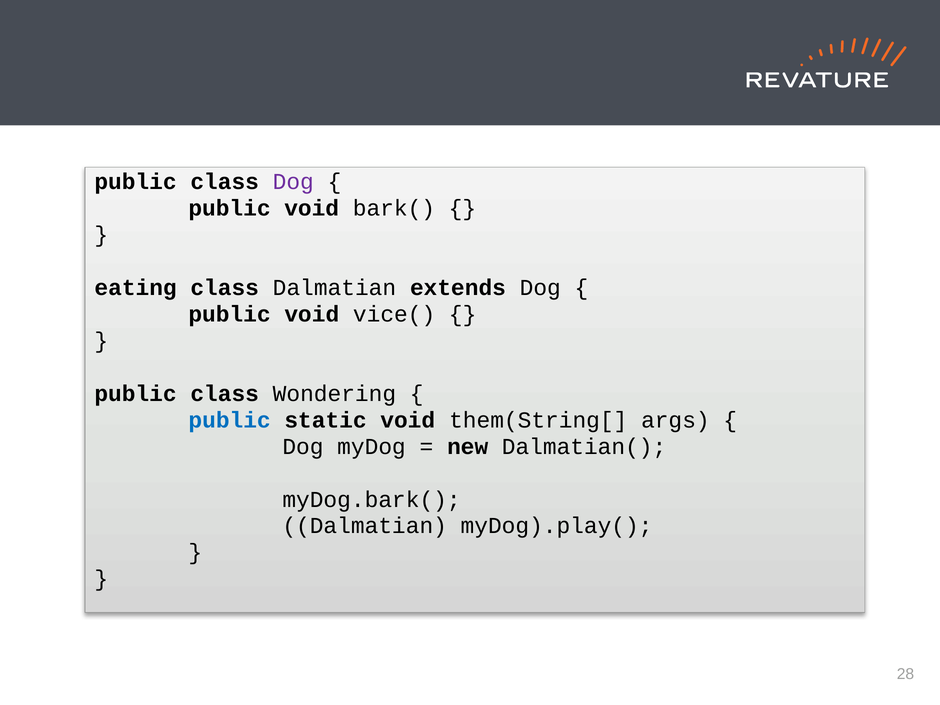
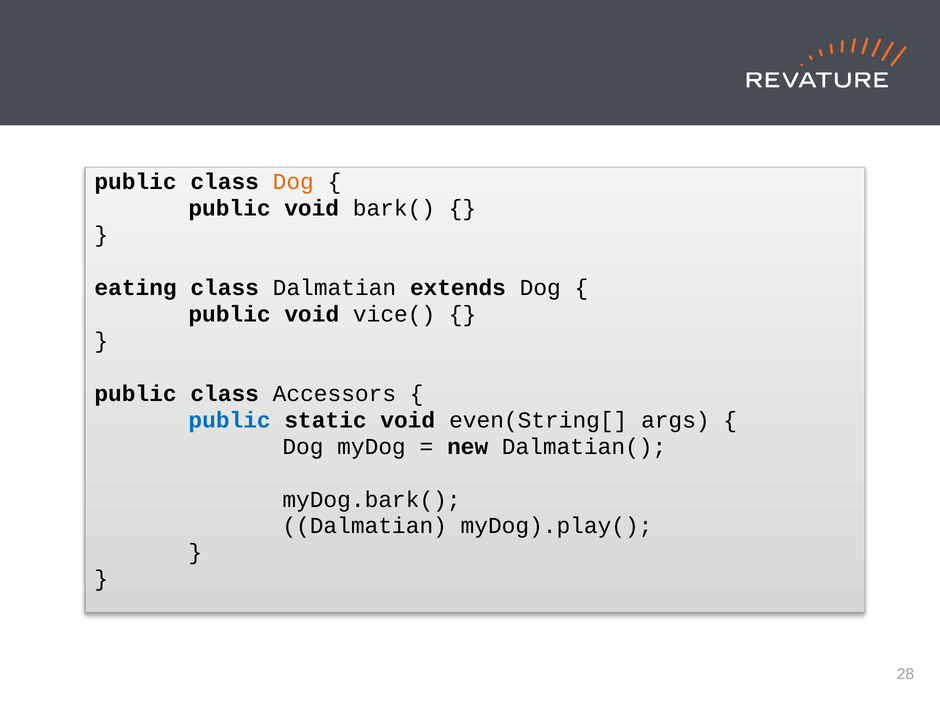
Dog at (293, 182) colour: purple -> orange
Wondering: Wondering -> Accessors
them(String[: them(String[ -> even(String[
